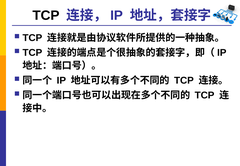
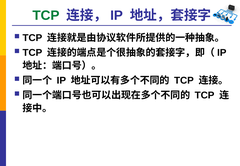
TCP at (46, 15) colour: black -> green
